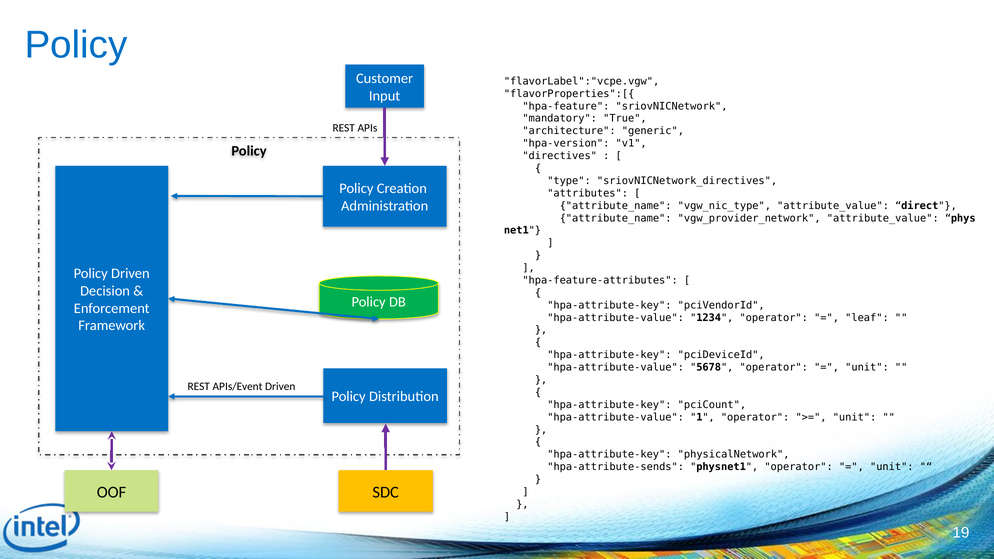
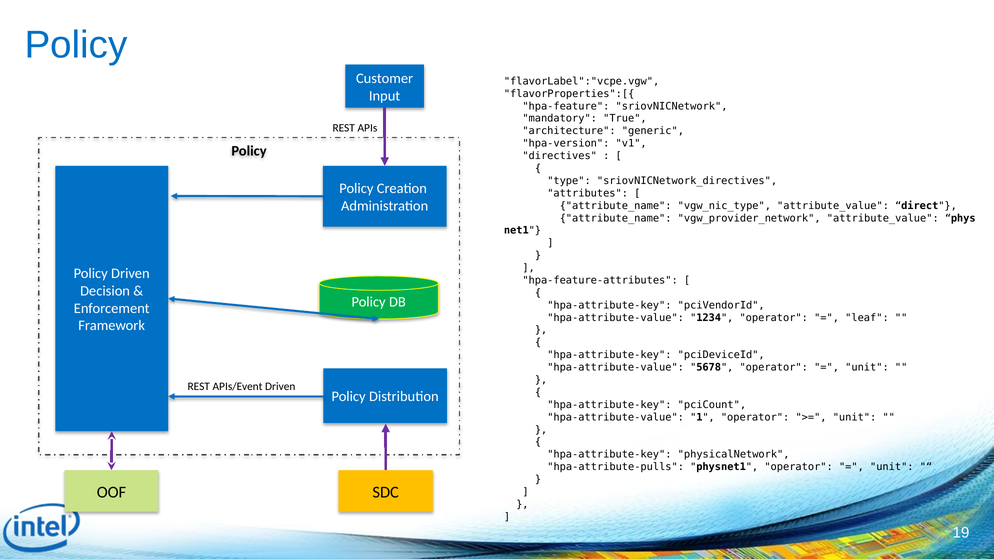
hpa-attribute-sends: hpa-attribute-sends -> hpa-attribute-pulls
